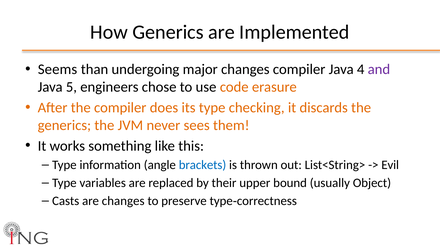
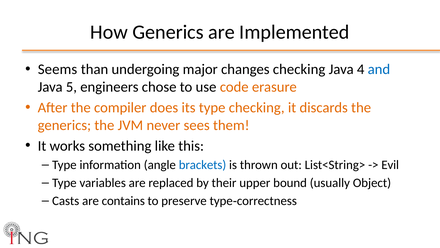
changes compiler: compiler -> checking
and colour: purple -> blue
are changes: changes -> contains
